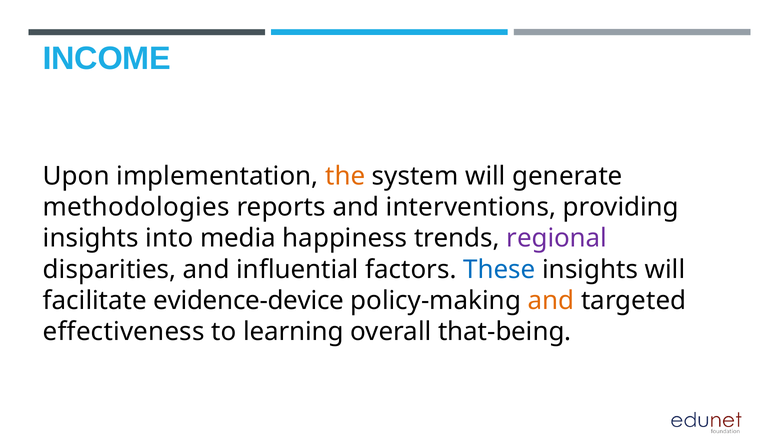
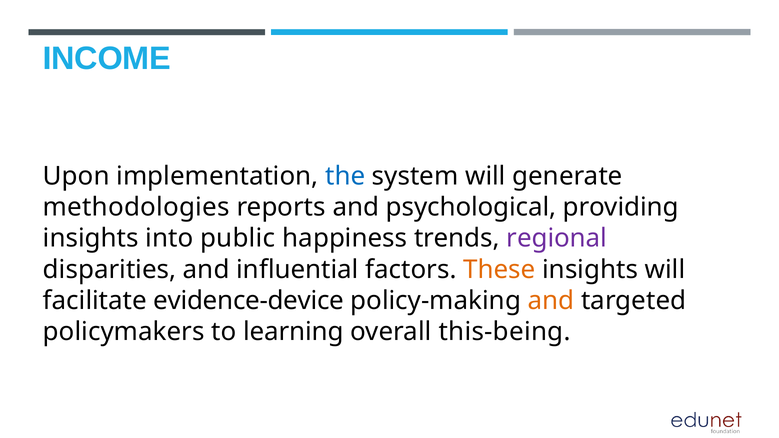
the colour: orange -> blue
interventions: interventions -> psychological
media: media -> public
These colour: blue -> orange
effectiveness: effectiveness -> policymakers
that-being: that-being -> this-being
